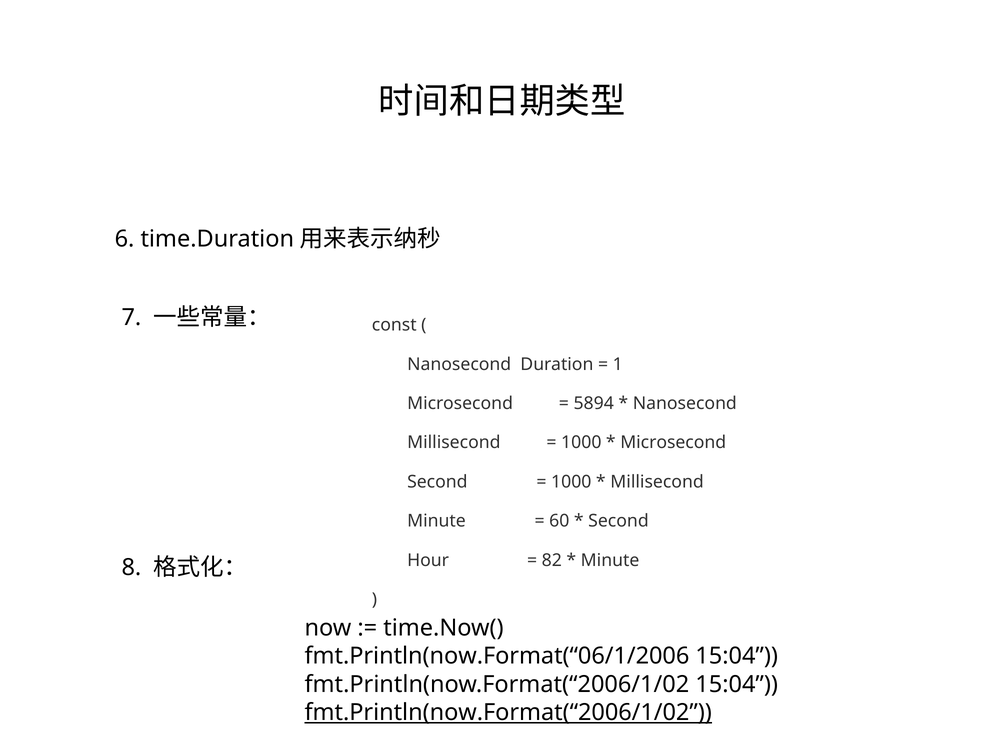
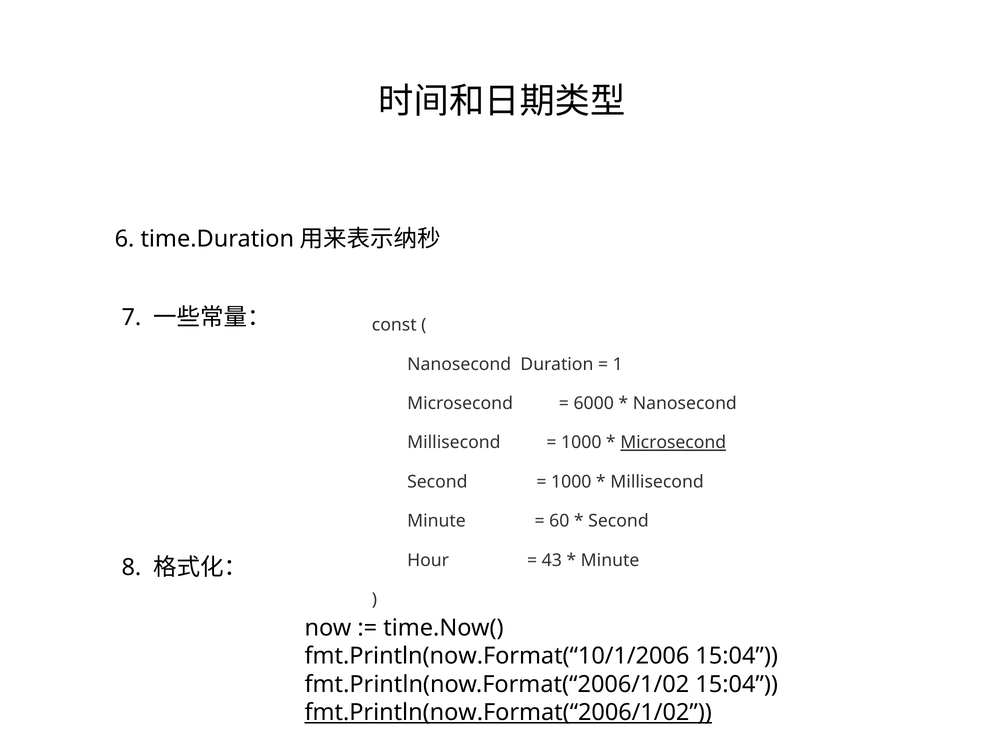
5894: 5894 -> 6000
Microsecond at (673, 443) underline: none -> present
82: 82 -> 43
fmt.Println(now.Format(“06/1/2006: fmt.Println(now.Format(“06/1/2006 -> fmt.Println(now.Format(“10/1/2006
